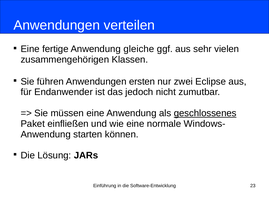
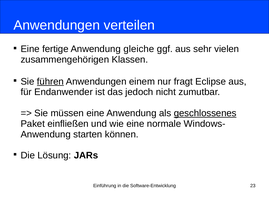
führen underline: none -> present
ersten: ersten -> einem
zwei: zwei -> fragt
